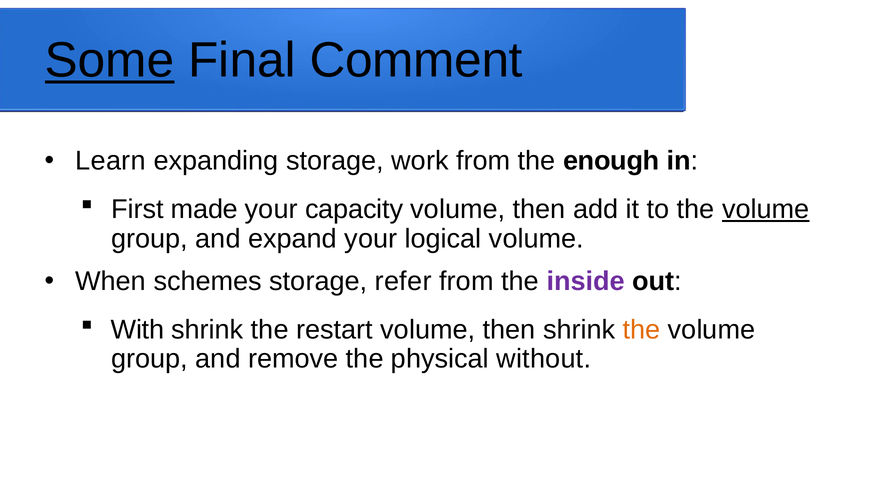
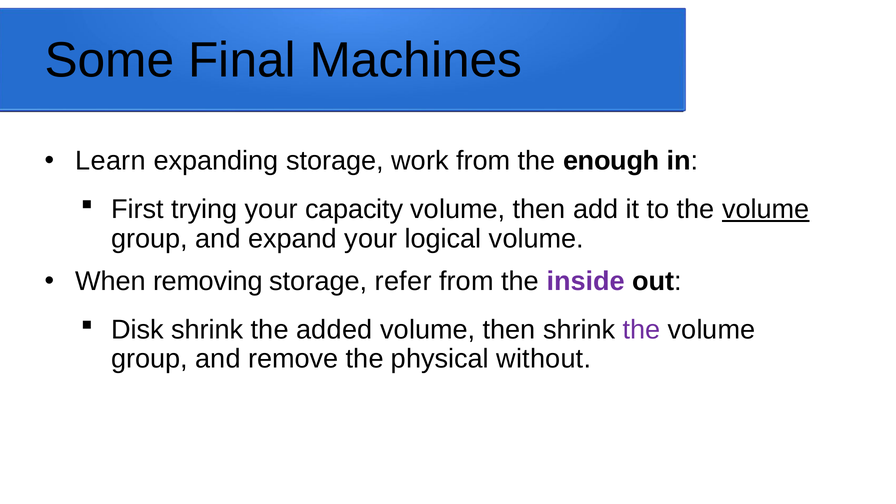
Some underline: present -> none
Comment: Comment -> Machines
made: made -> trying
schemes: schemes -> removing
With: With -> Disk
restart: restart -> added
the at (642, 330) colour: orange -> purple
